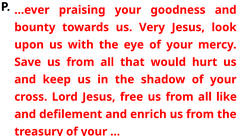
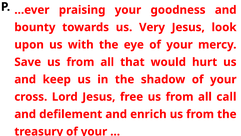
like: like -> call
